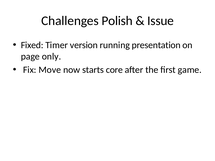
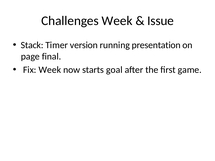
Challenges Polish: Polish -> Week
Fixed: Fixed -> Stack
only: only -> final
Fix Move: Move -> Week
core: core -> goal
